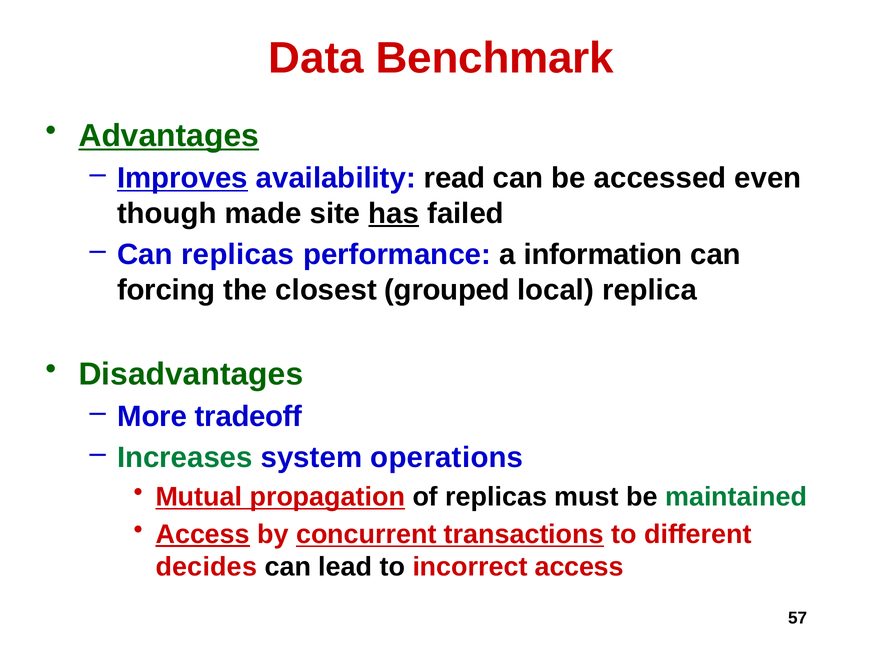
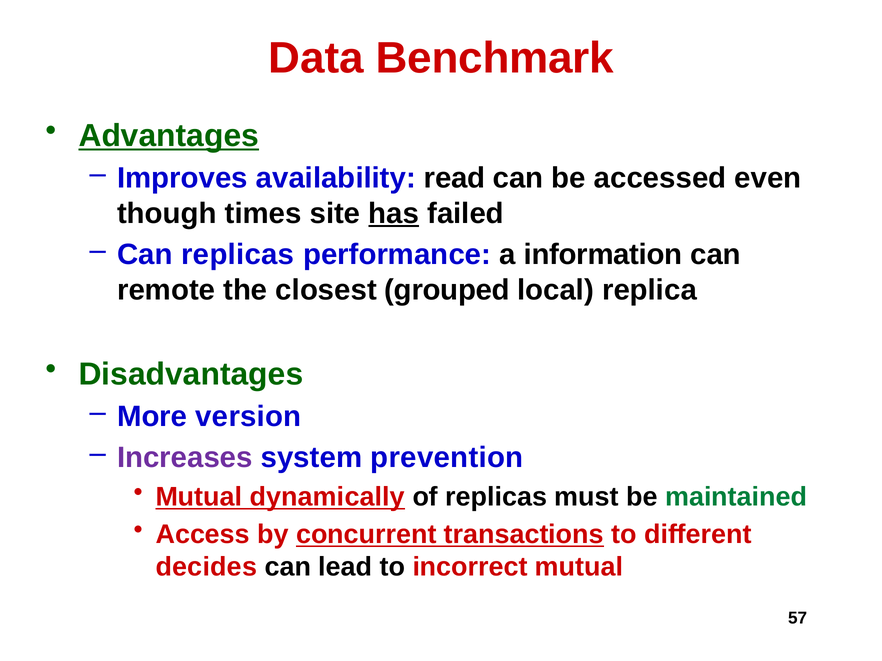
Improves underline: present -> none
made: made -> times
forcing: forcing -> remote
tradeoff: tradeoff -> version
Increases colour: green -> purple
operations: operations -> prevention
propagation: propagation -> dynamically
Access at (203, 535) underline: present -> none
incorrect access: access -> mutual
